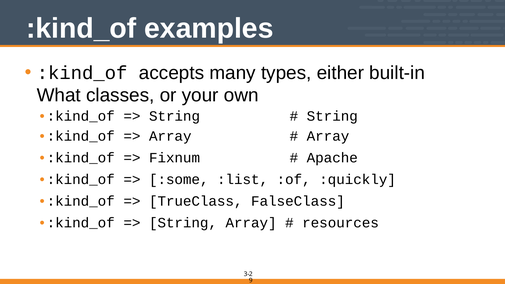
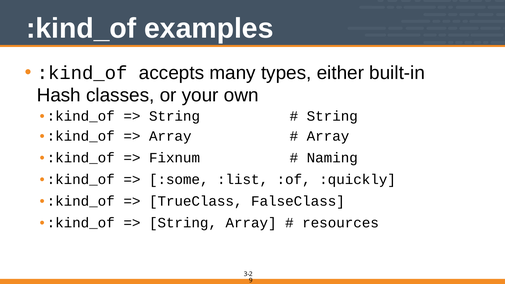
What: What -> Hash
Apache: Apache -> Naming
